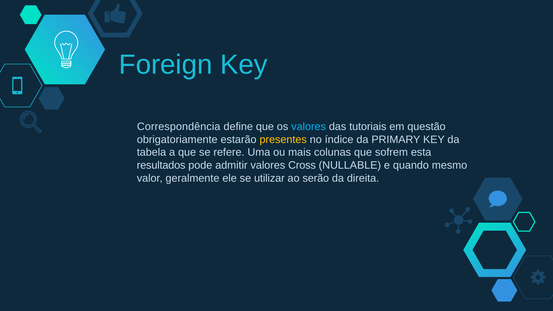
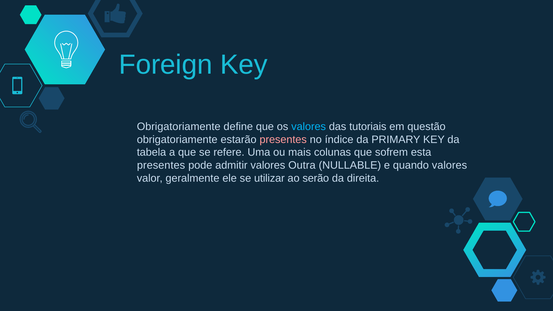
Correspondência at (179, 127): Correspondência -> Obrigatoriamente
presentes at (283, 140) colour: yellow -> pink
resultados at (161, 165): resultados -> presentes
Cross: Cross -> Outra
quando mesmo: mesmo -> valores
